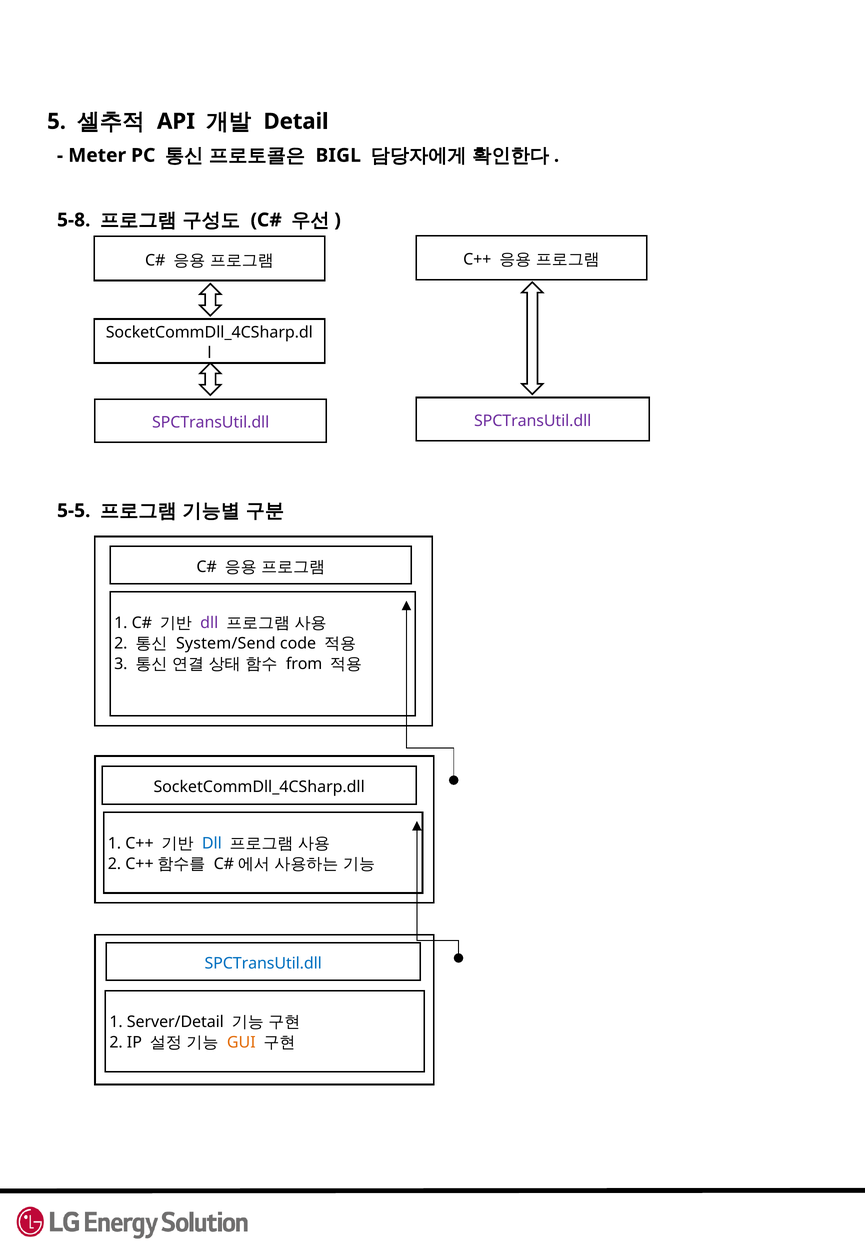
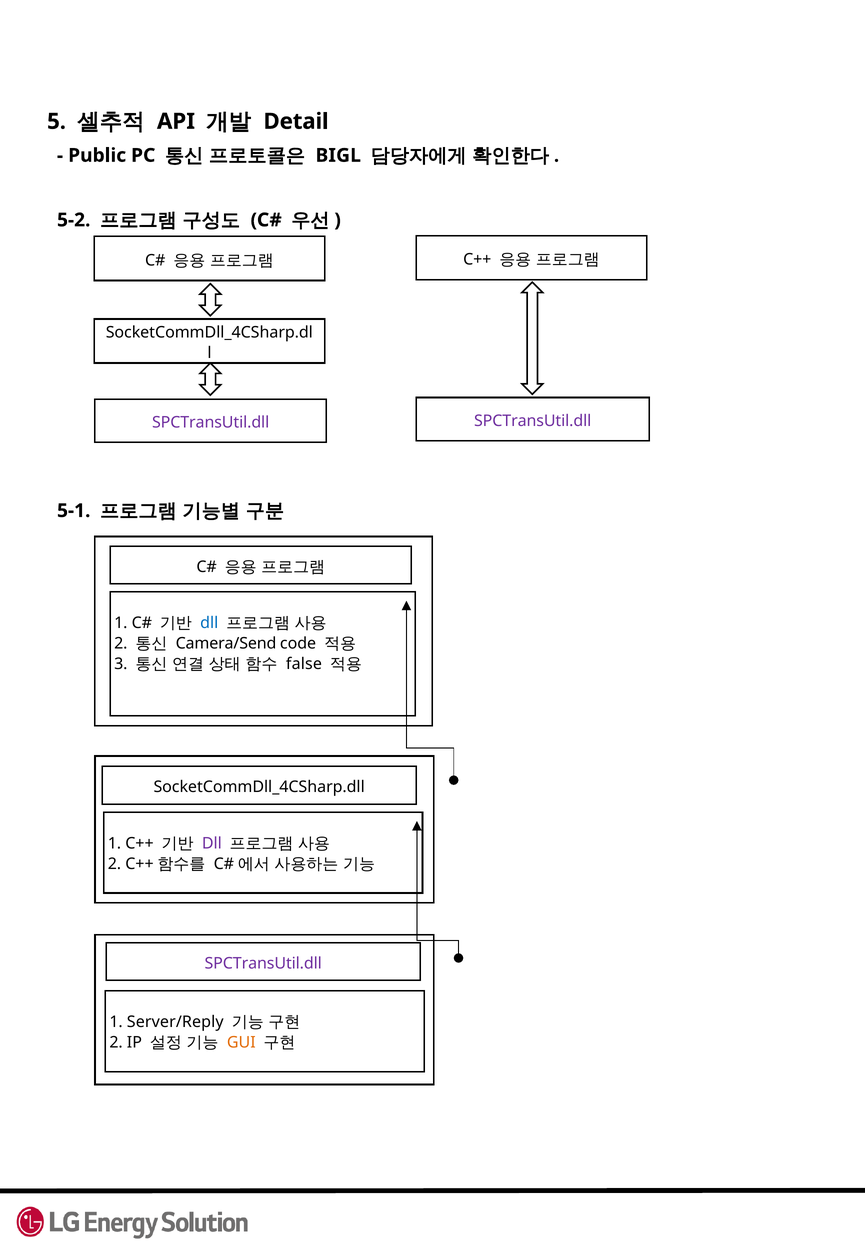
Meter: Meter -> Public
5-8: 5-8 -> 5-2
5-5: 5-5 -> 5-1
dll at (209, 623) colour: purple -> blue
System/Send: System/Send -> Camera/Send
from: from -> false
Dll at (212, 843) colour: blue -> purple
SPCTransUtil.dll at (263, 963) colour: blue -> purple
Server/Detail: Server/Detail -> Server/Reply
